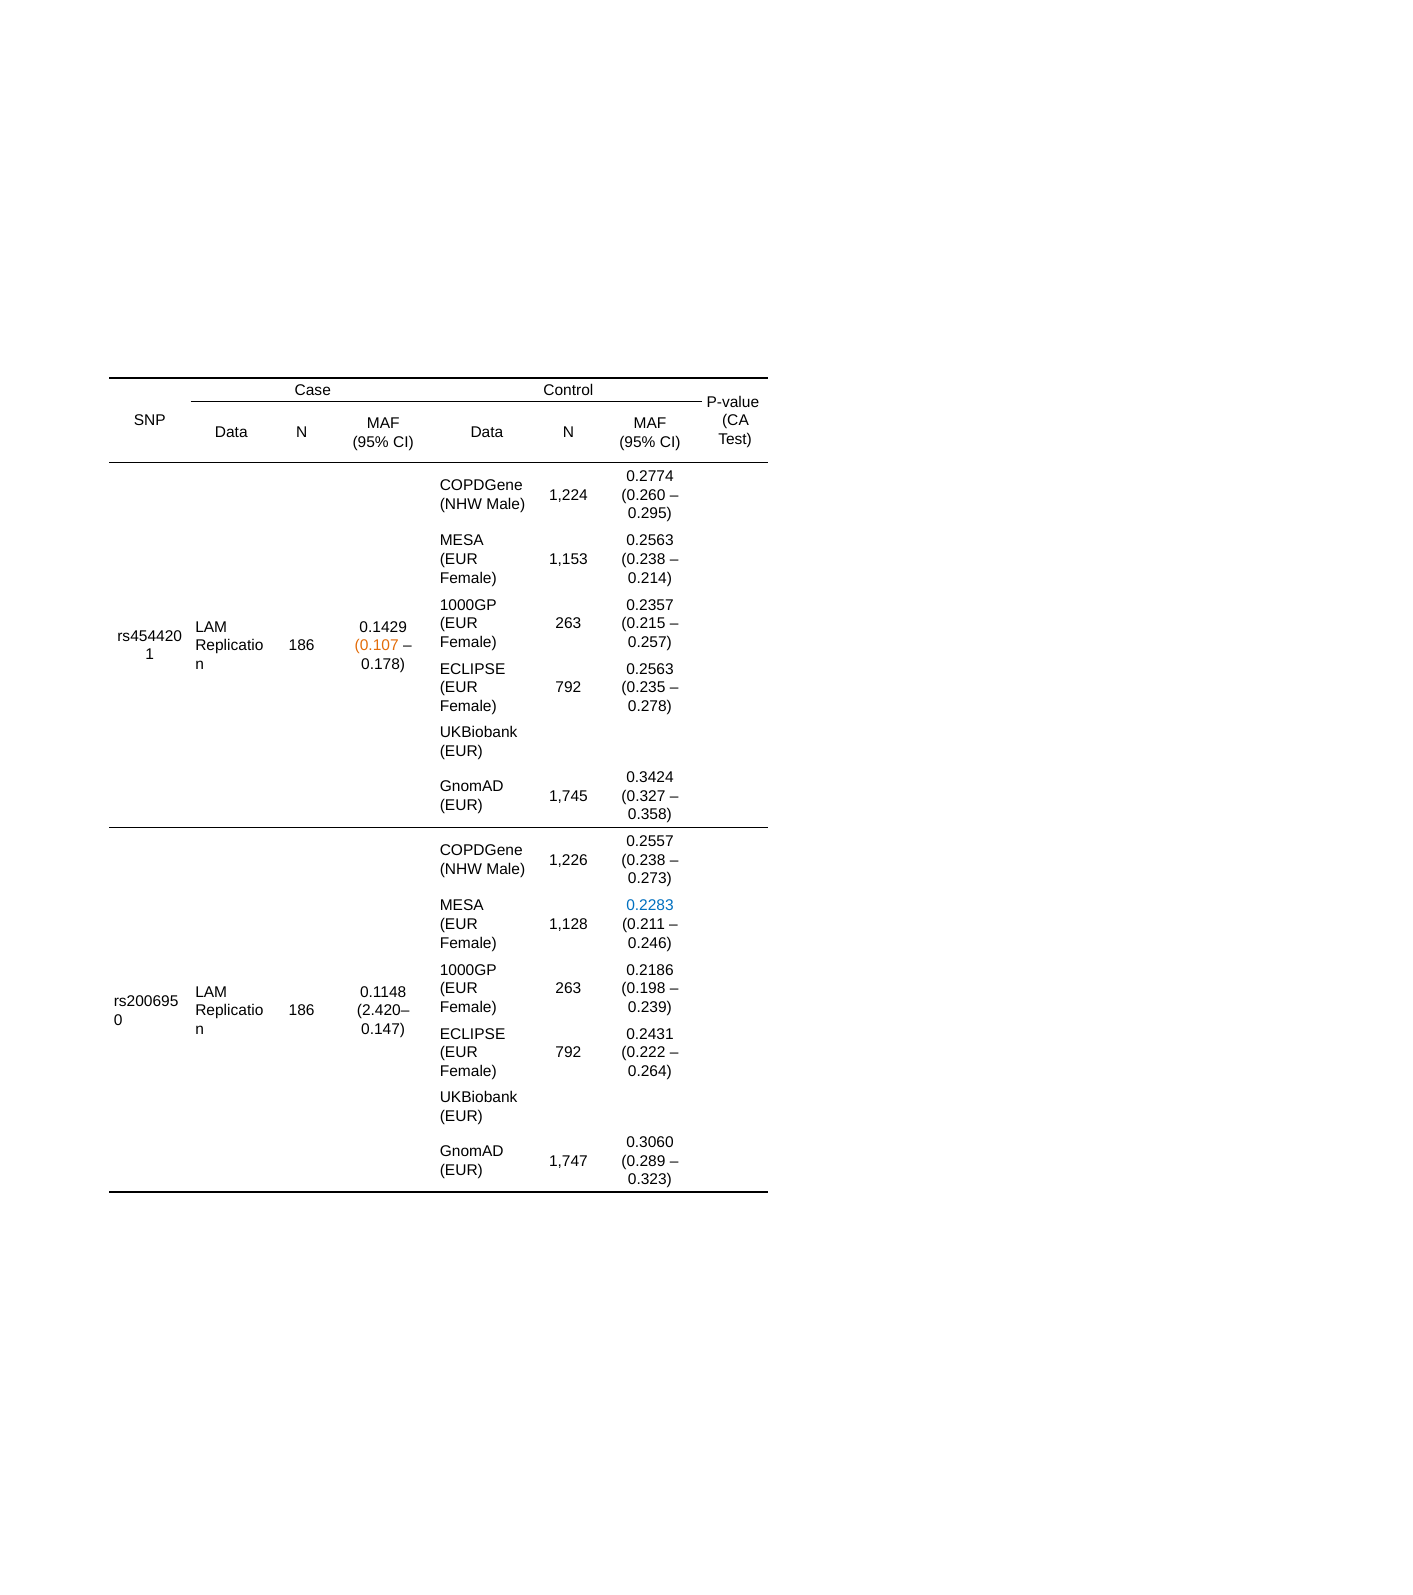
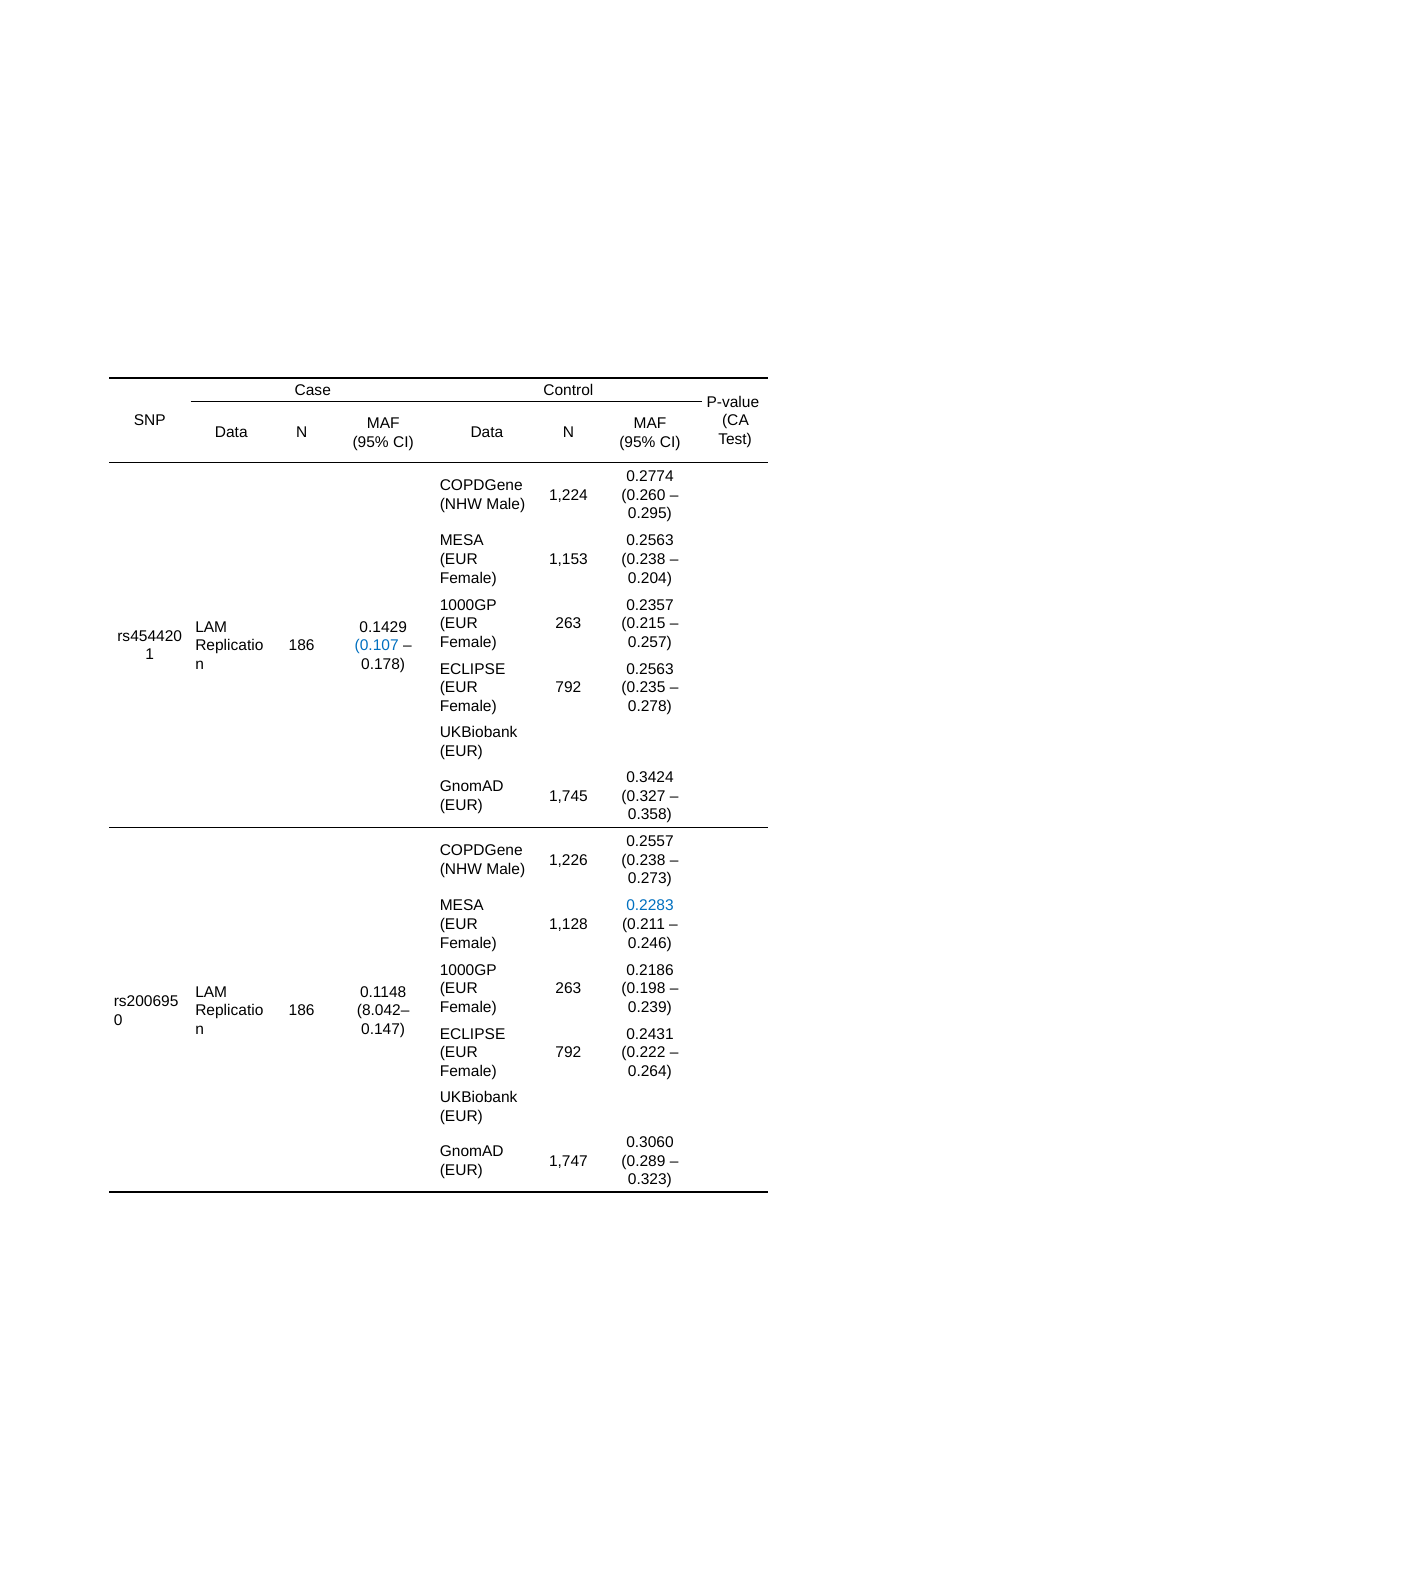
0.214: 0.214 -> 0.204
0.107 colour: orange -> blue
2.420–: 2.420– -> 8.042–
